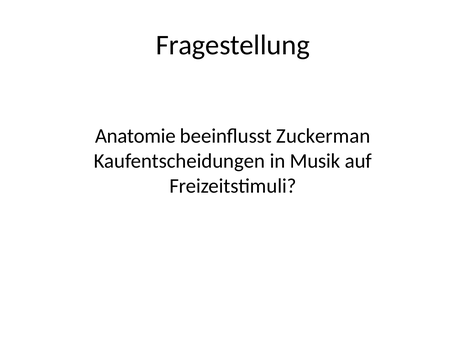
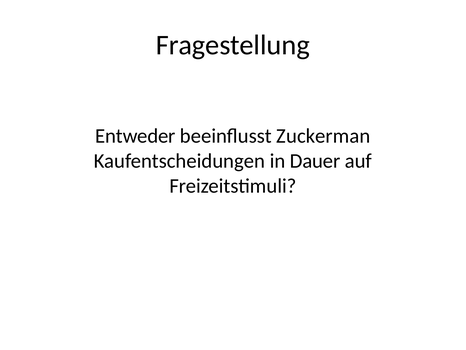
Anatomie: Anatomie -> Entweder
Musik: Musik -> Dauer
